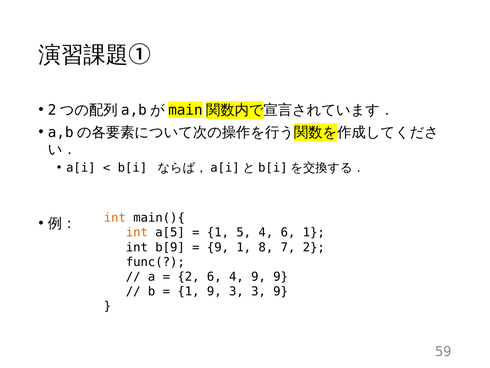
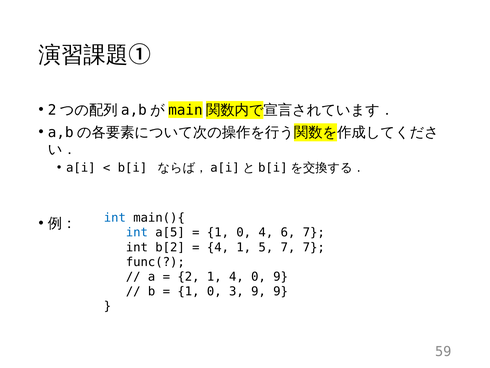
int at (115, 218) colour: orange -> blue
int at (137, 232) colour: orange -> blue
5 at (244, 232): 5 -> 0
6 1: 1 -> 7
b[9: b[9 -> b[2
9 at (218, 247): 9 -> 4
8: 8 -> 5
7 2: 2 -> 7
2 6: 6 -> 1
4 9: 9 -> 0
9 at (214, 291): 9 -> 0
3 3: 3 -> 9
